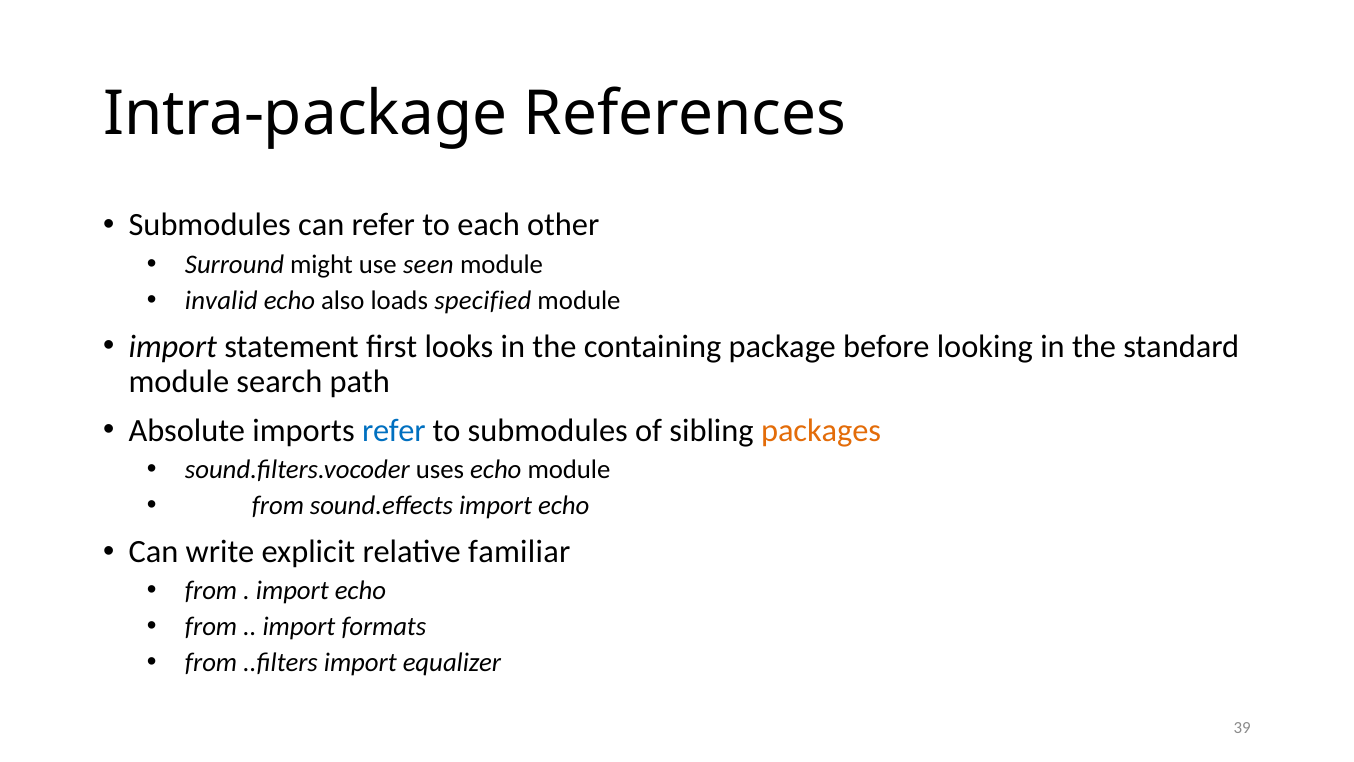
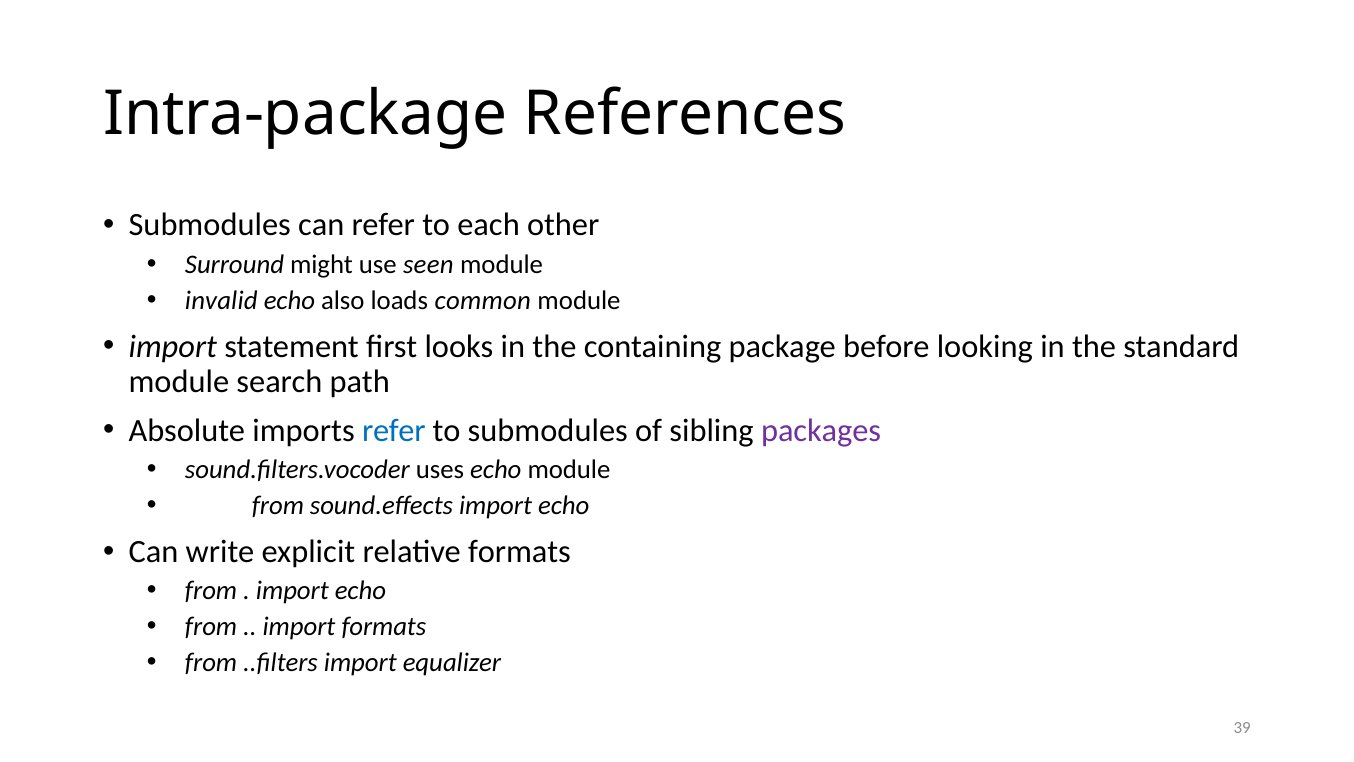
specified: specified -> common
packages colour: orange -> purple
relative familiar: familiar -> formats
